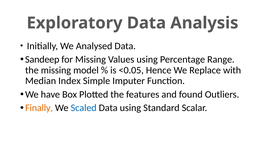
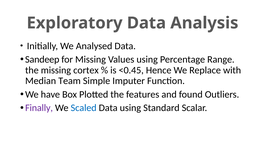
model: model -> cortex
<0.05: <0.05 -> <0.45
Index: Index -> Team
Finally colour: orange -> purple
